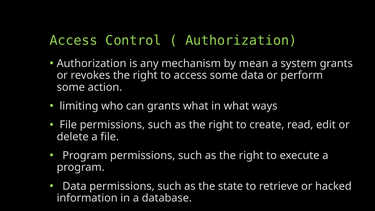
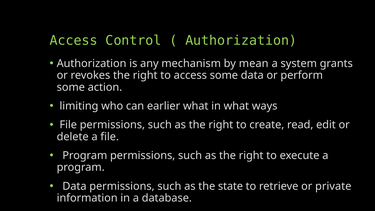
can grants: grants -> earlier
hacked: hacked -> private
